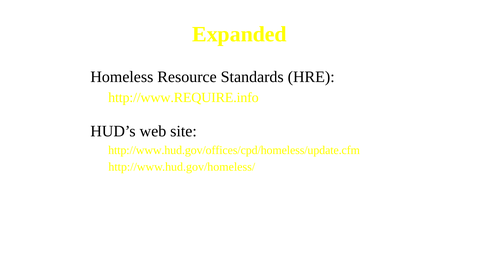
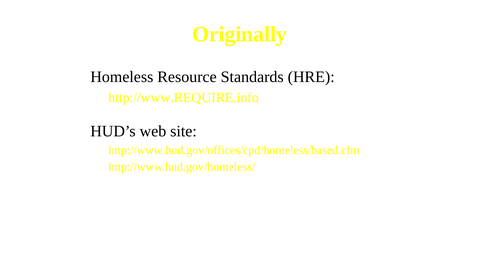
Expanded: Expanded -> Originally
http://www.hud.gov/offices/cpd/homeless/update.cfm: http://www.hud.gov/offices/cpd/homeless/update.cfm -> http://www.hud.gov/offices/cpd/homeless/based.cfm
